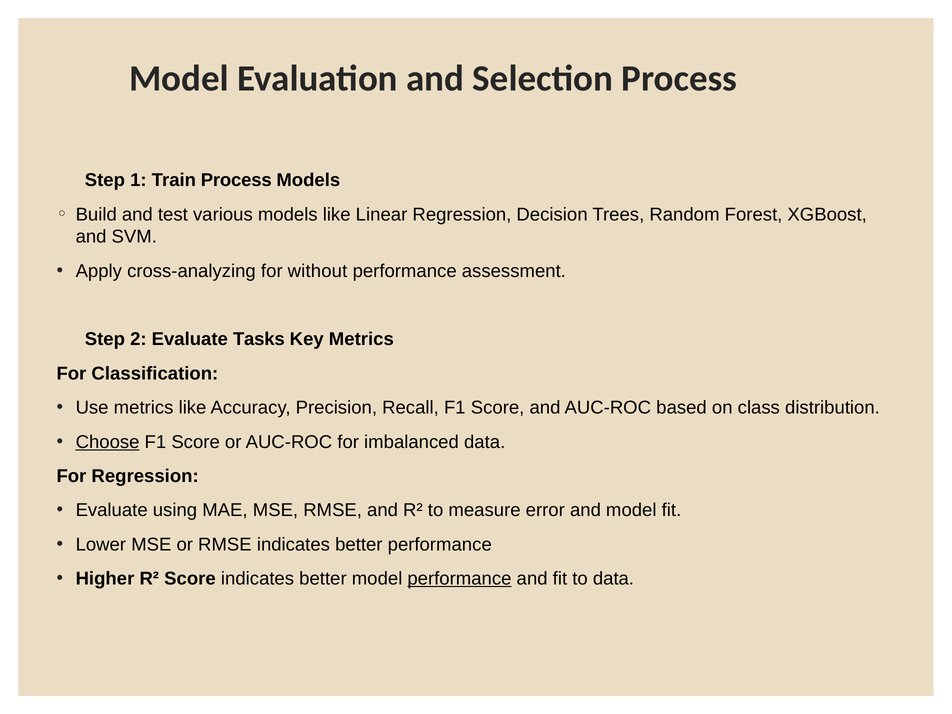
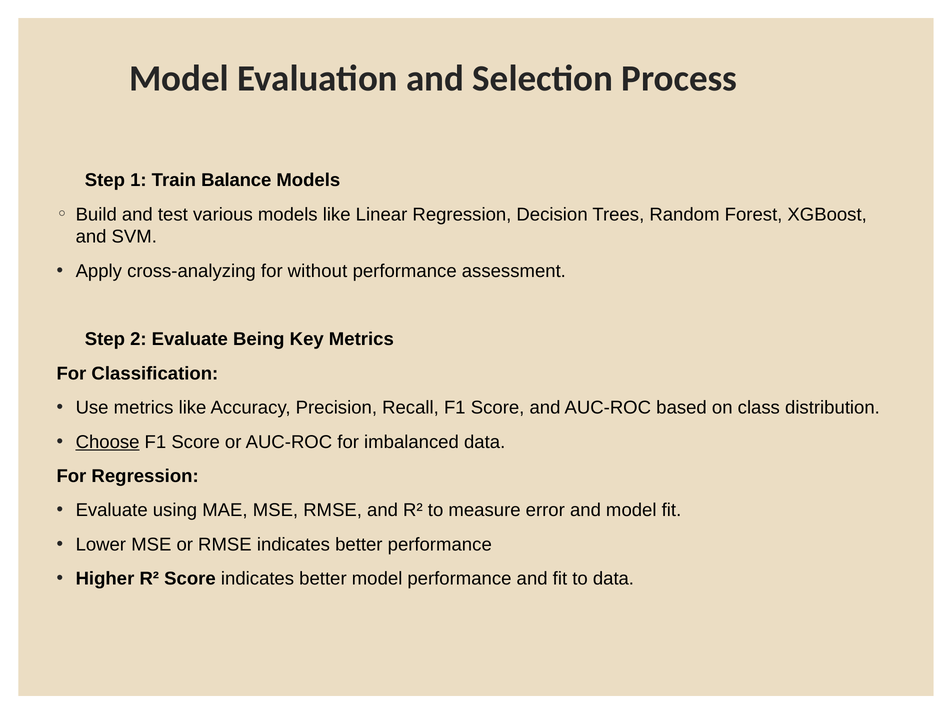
Train Process: Process -> Balance
Tasks: Tasks -> Being
performance at (459, 579) underline: present -> none
